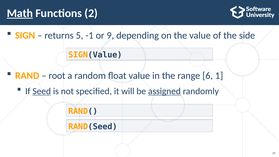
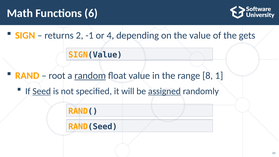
Math underline: present -> none
2: 2 -> 6
5: 5 -> 2
9: 9 -> 4
side: side -> gets
random underline: none -> present
6: 6 -> 8
